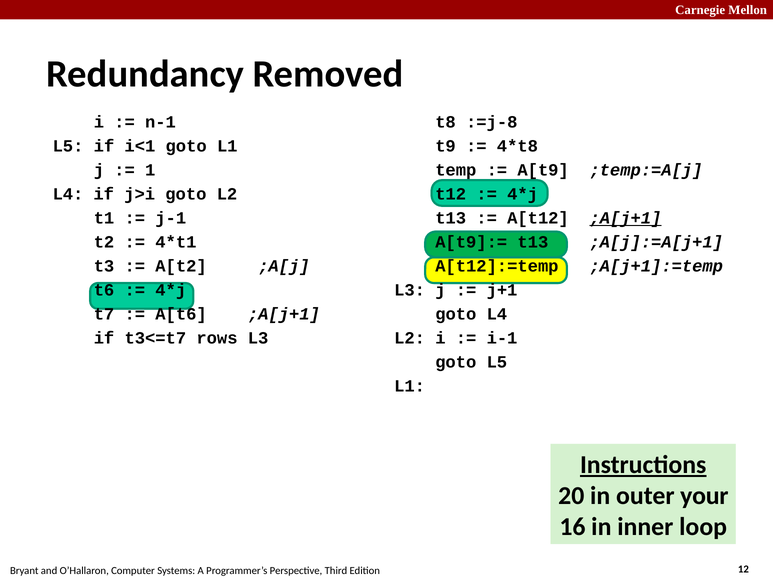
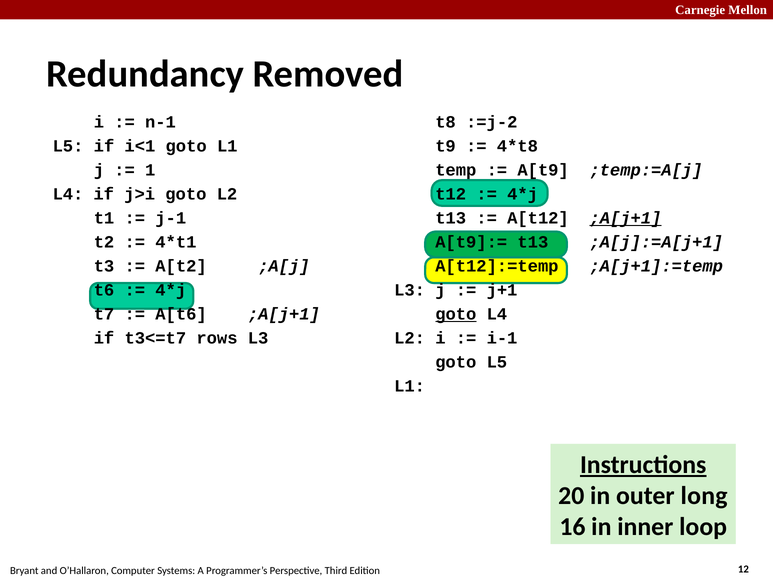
:=j-8: :=j-8 -> :=j-2
goto at (456, 315) underline: none -> present
your: your -> long
